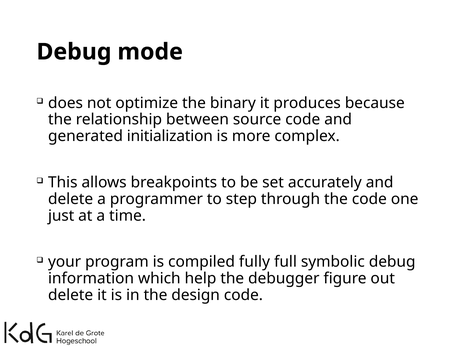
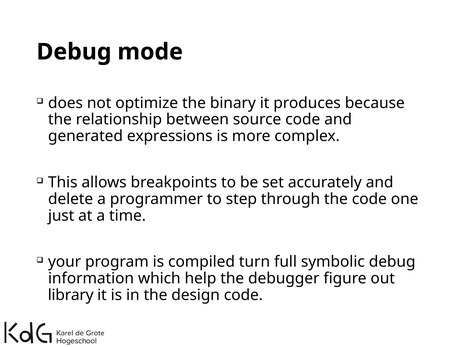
initialization: initialization -> expressions
fully: fully -> turn
delete at (71, 295): delete -> library
